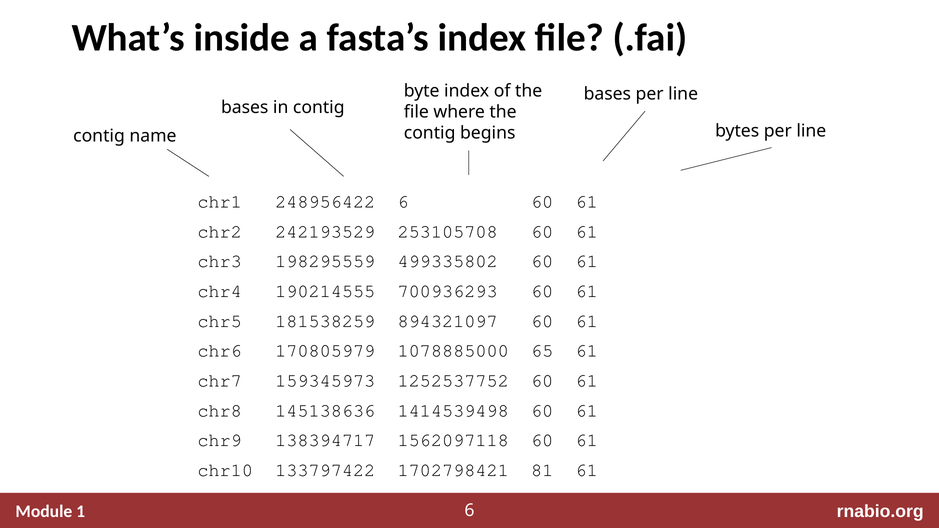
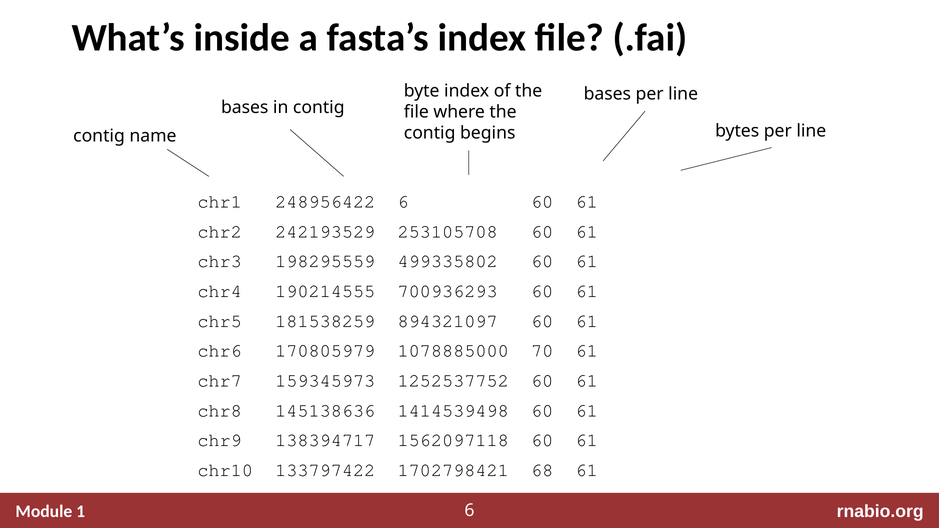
65: 65 -> 70
81: 81 -> 68
